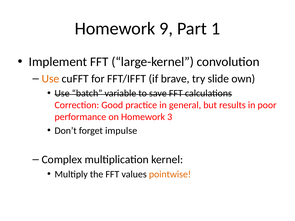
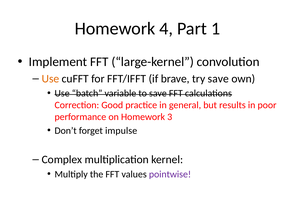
9: 9 -> 4
try slide: slide -> save
pointwise colour: orange -> purple
